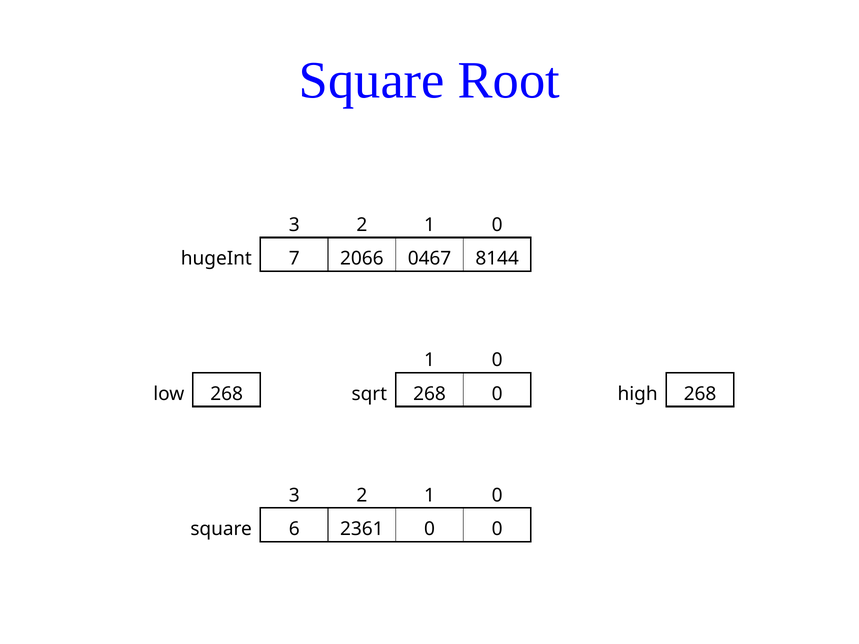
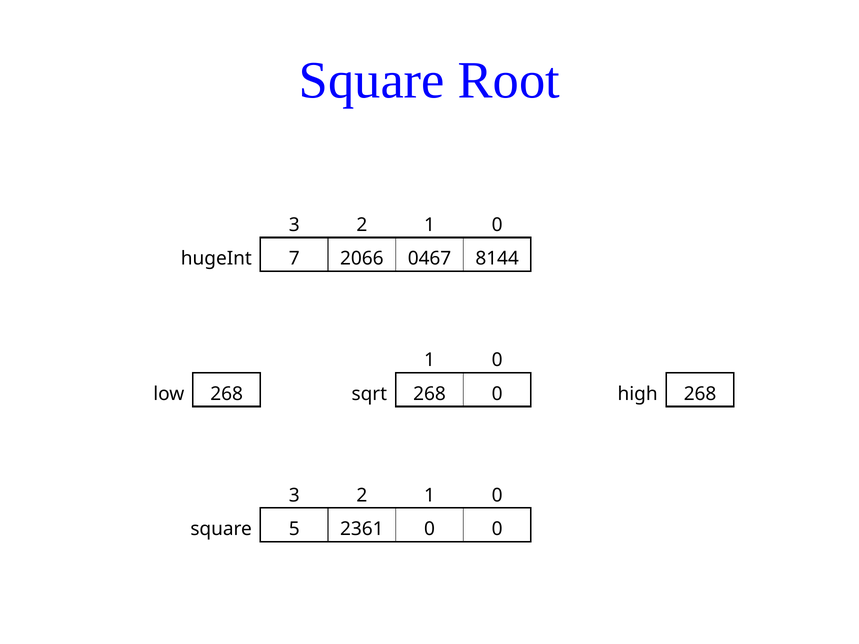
6: 6 -> 5
